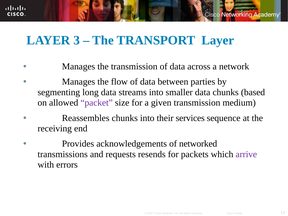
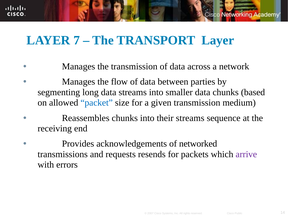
3: 3 -> 7
packet colour: purple -> blue
their services: services -> streams
